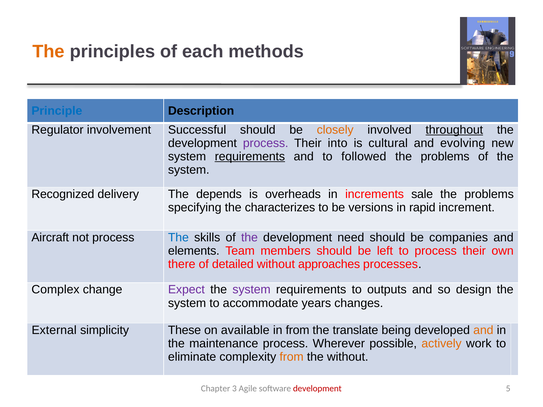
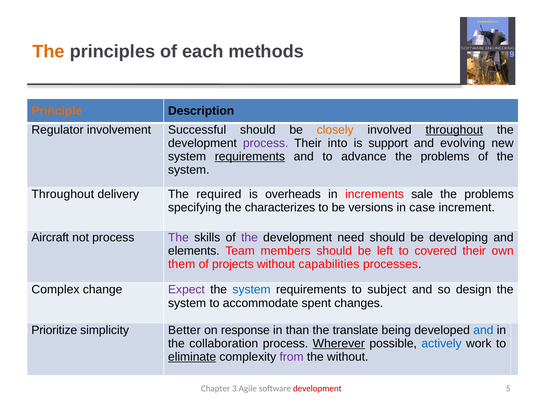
Principle colour: blue -> orange
cultural: cultural -> support
followed: followed -> advance
Recognized at (63, 194): Recognized -> Throughout
depends: depends -> required
rapid: rapid -> case
The at (178, 238) colour: blue -> purple
companies: companies -> developing
to process: process -> covered
there: there -> them
detailed: detailed -> projects
approaches: approaches -> capabilities
system at (252, 290) colour: purple -> blue
outputs: outputs -> subject
years: years -> spent
External: External -> Prioritize
These: These -> Better
available: available -> response
in from: from -> than
and at (483, 330) colour: orange -> blue
maintenance: maintenance -> collaboration
Wherever underline: none -> present
actively colour: orange -> blue
eliminate underline: none -> present
from at (292, 357) colour: orange -> purple
